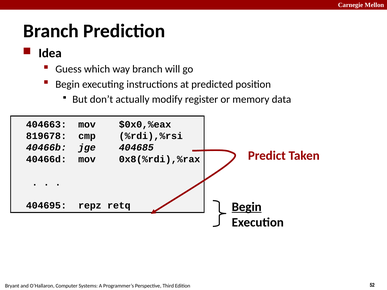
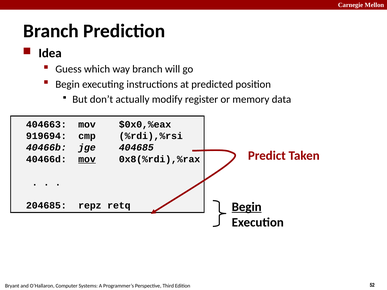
819678: 819678 -> 919694
mov at (87, 159) underline: none -> present
404695: 404695 -> 204685
